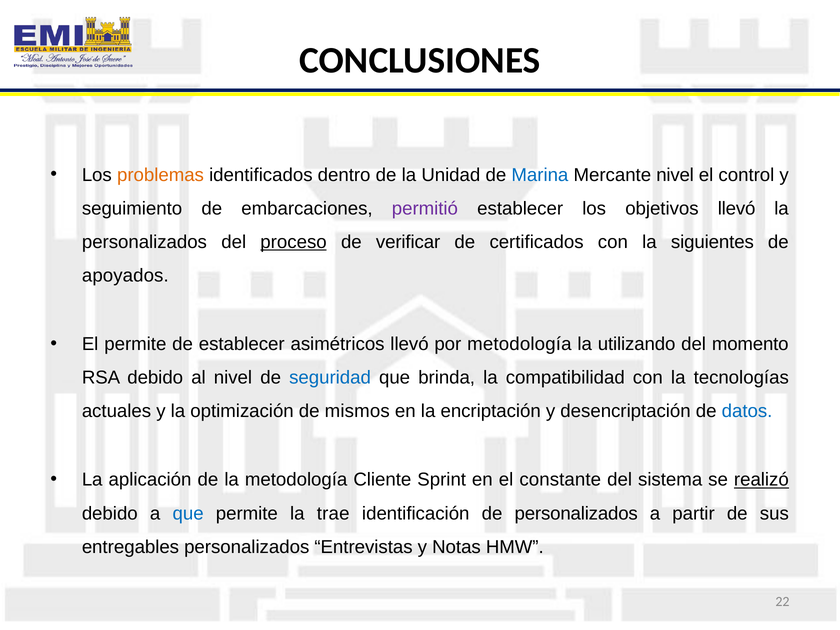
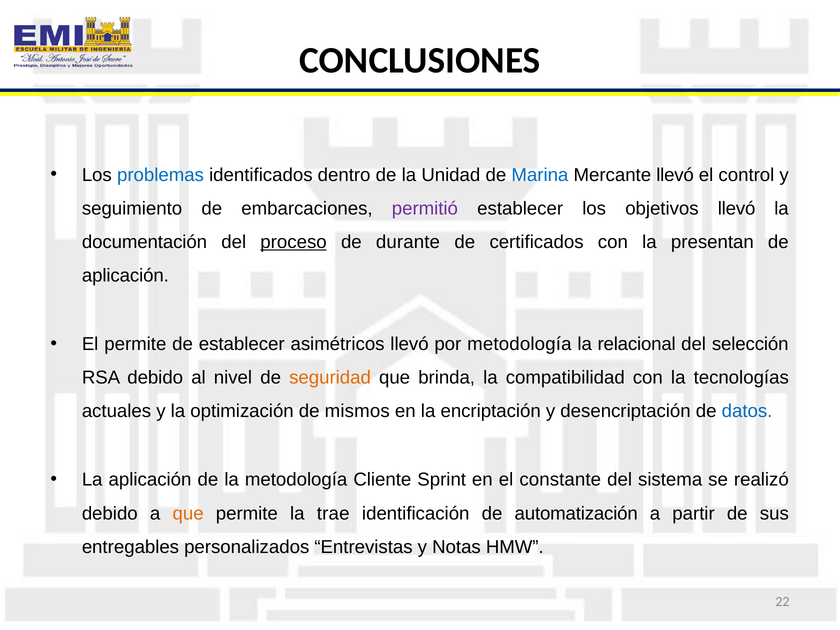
problemas colour: orange -> blue
Mercante nivel: nivel -> llevó
personalizados at (144, 242): personalizados -> documentación
verificar: verificar -> durante
siguientes: siguientes -> presentan
apoyados at (125, 276): apoyados -> aplicación
utilizando: utilizando -> relacional
momento: momento -> selección
seguridad colour: blue -> orange
realizó underline: present -> none
que at (188, 513) colour: blue -> orange
de personalizados: personalizados -> automatización
